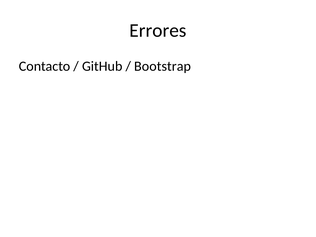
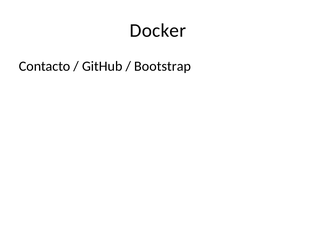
Errores: Errores -> Docker
